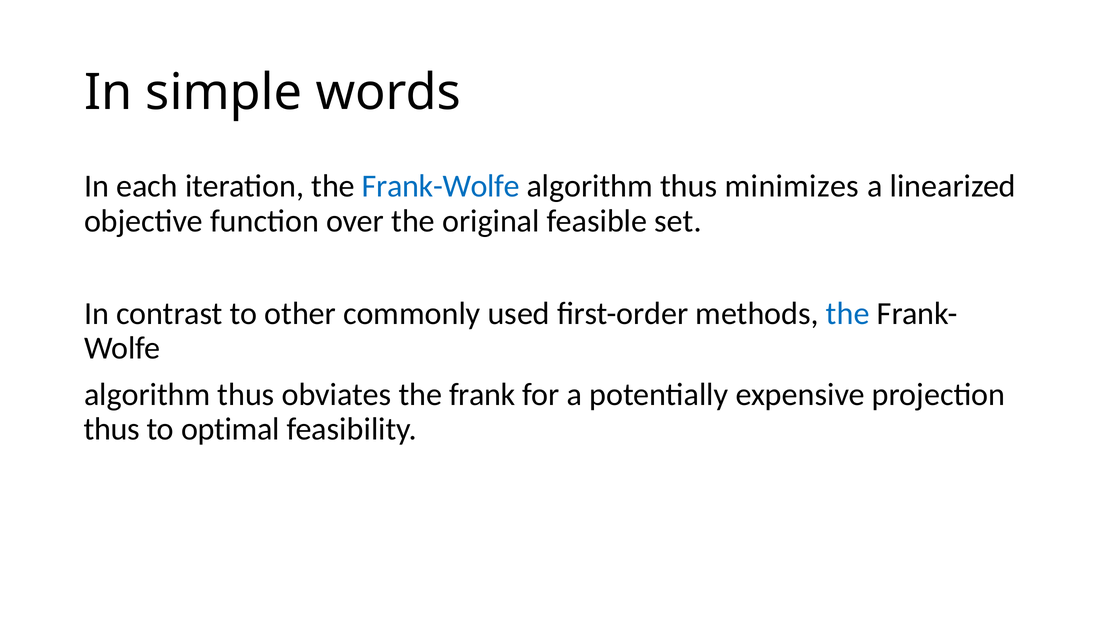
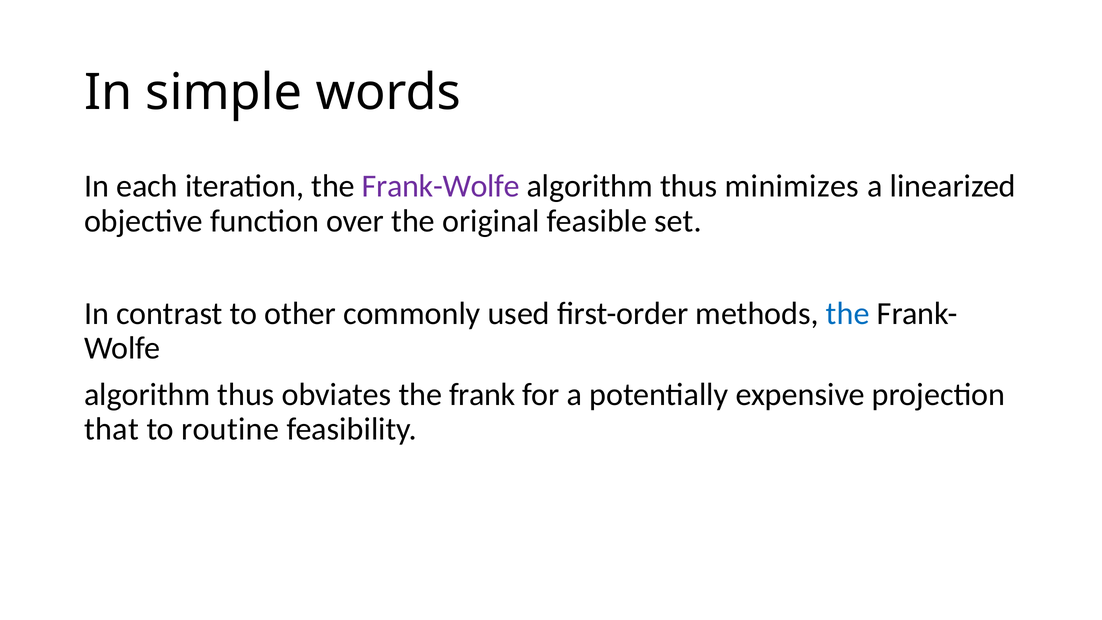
Frank-Wolfe colour: blue -> purple
thus at (112, 429): thus -> that
optimal: optimal -> routine
